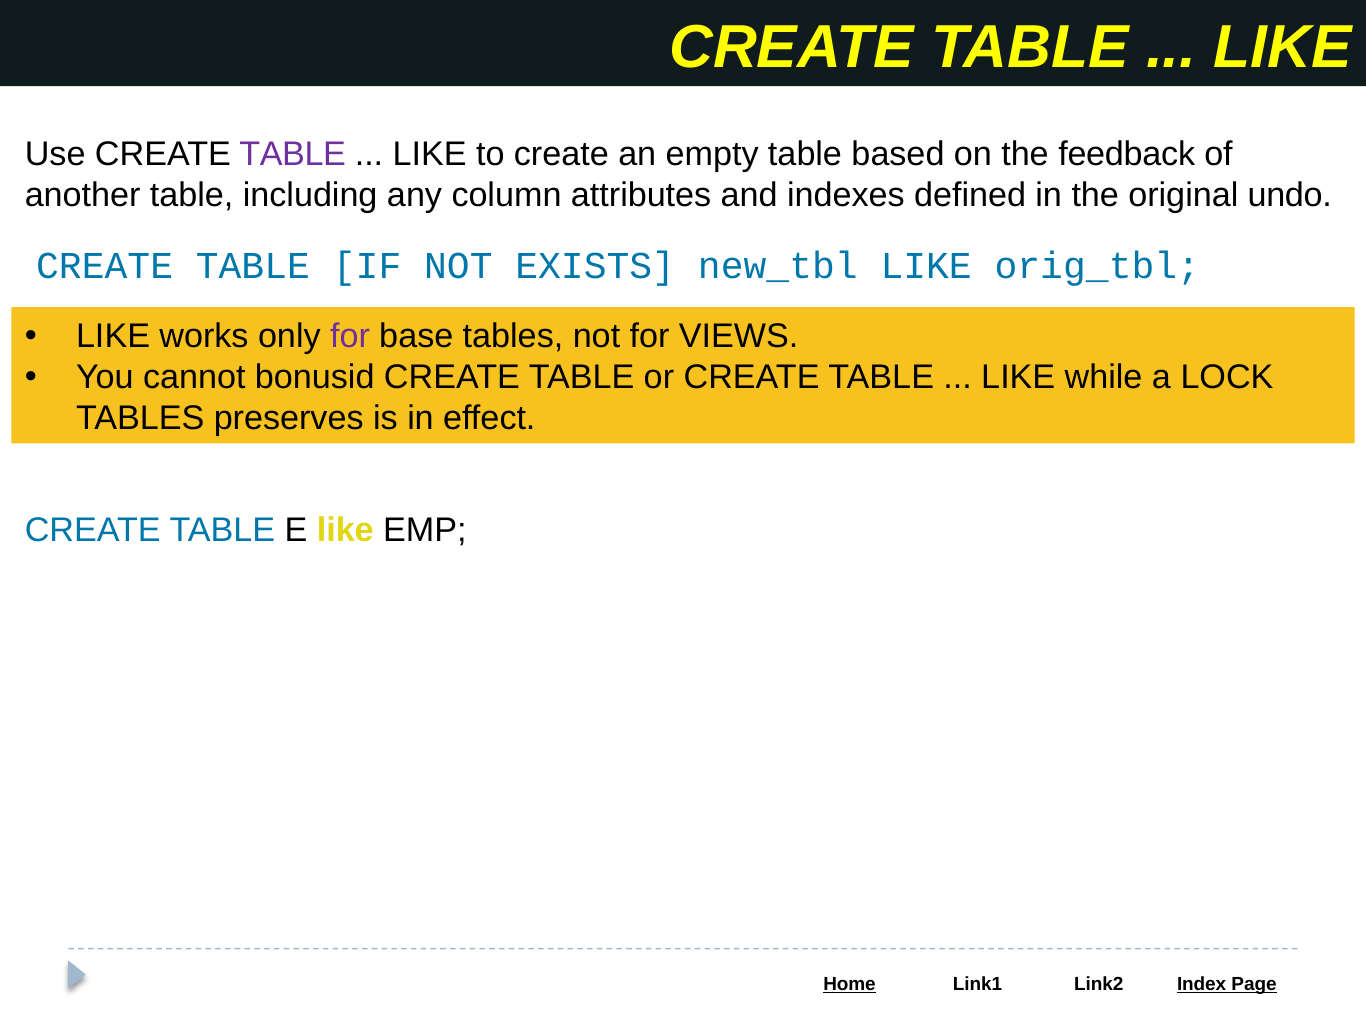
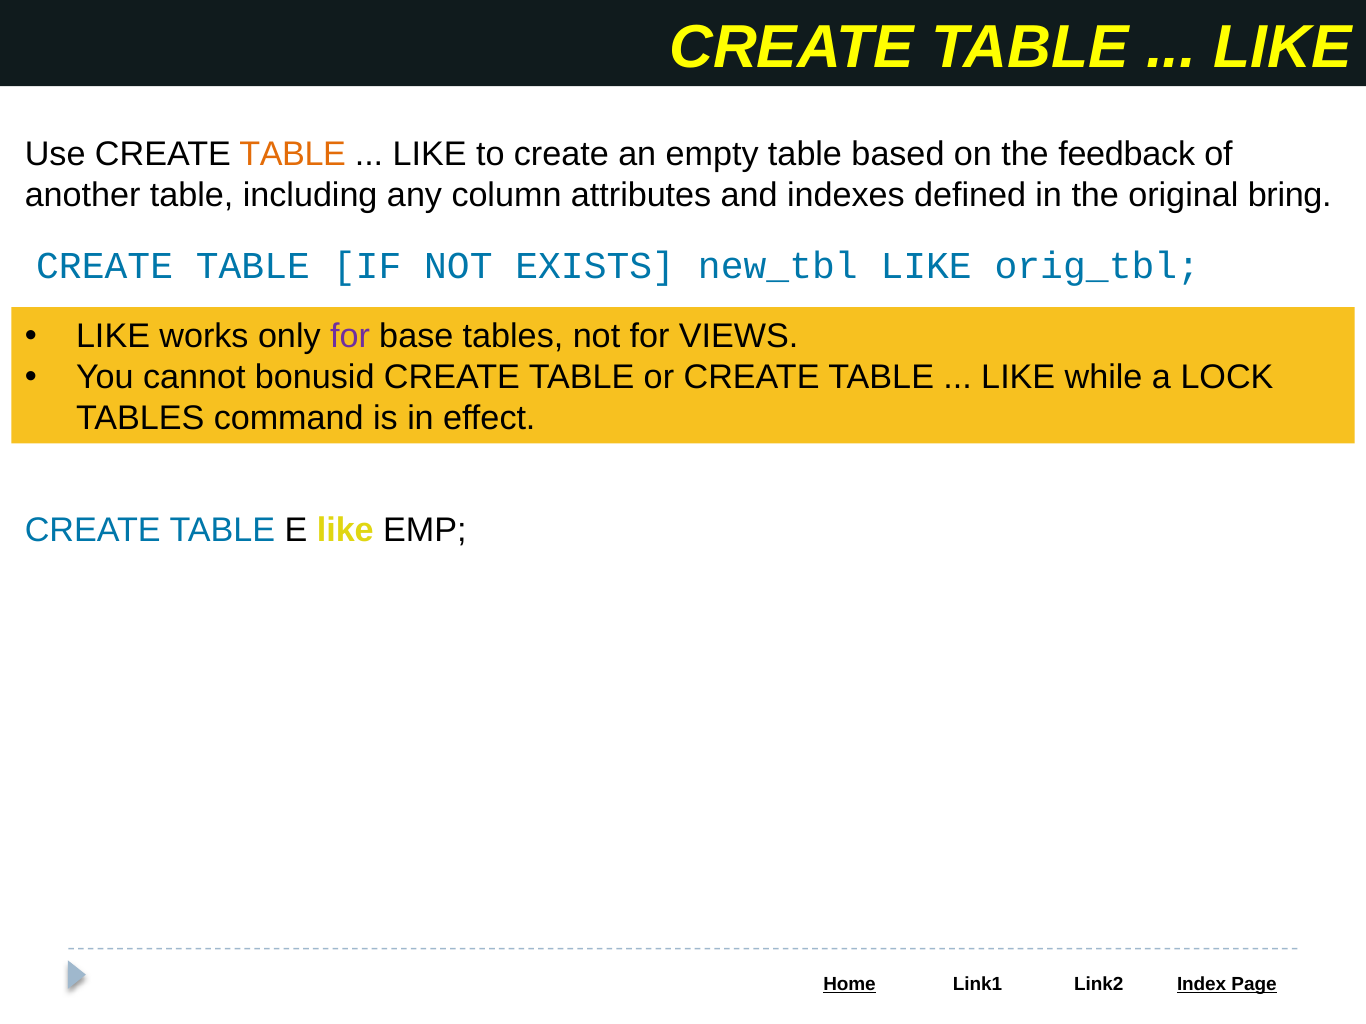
TABLE at (293, 155) colour: purple -> orange
undo: undo -> bring
preserves: preserves -> command
